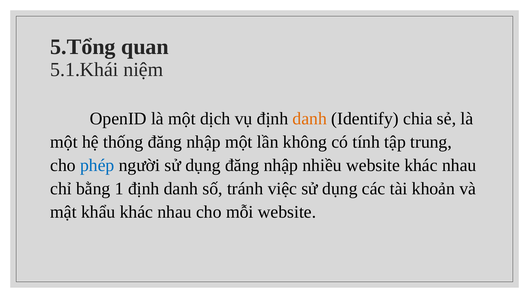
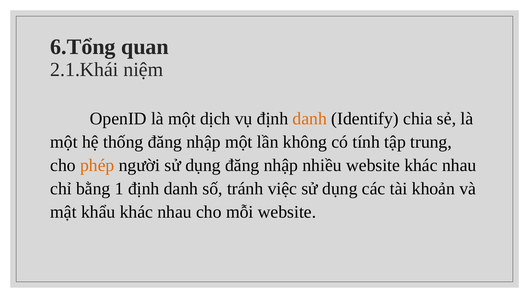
5.Tổng: 5.Tổng -> 6.Tổng
5.1.Khái: 5.1.Khái -> 2.1.Khái
phép colour: blue -> orange
